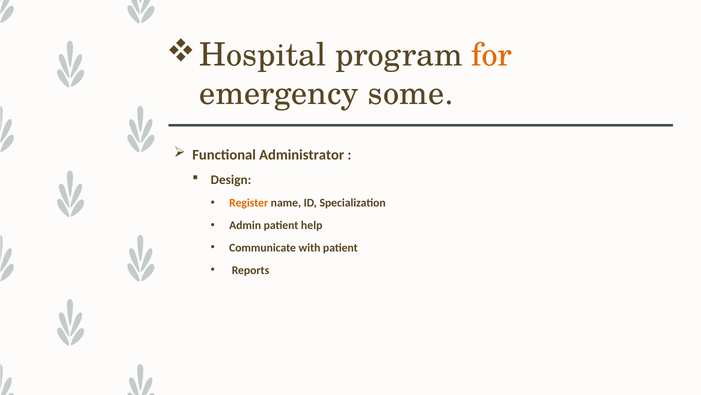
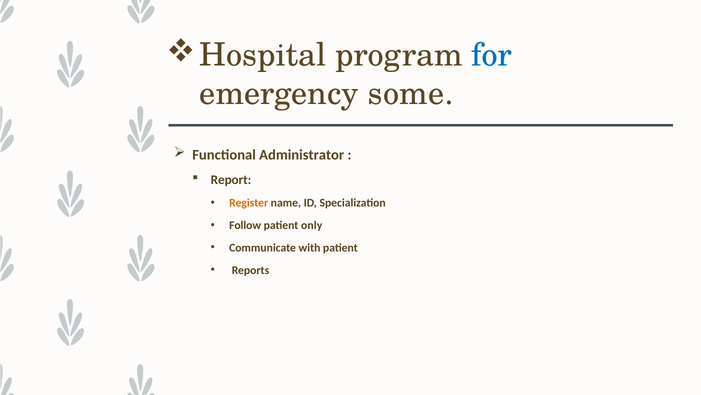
for colour: orange -> blue
Design: Design -> Report
Admin: Admin -> Follow
help: help -> only
